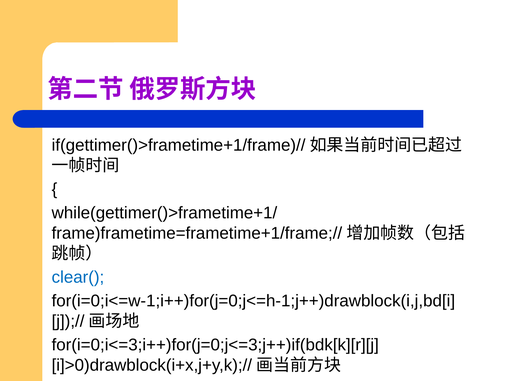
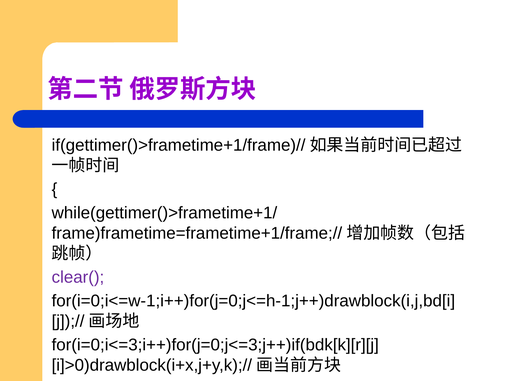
clear( colour: blue -> purple
